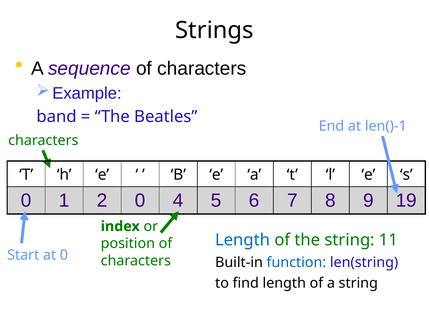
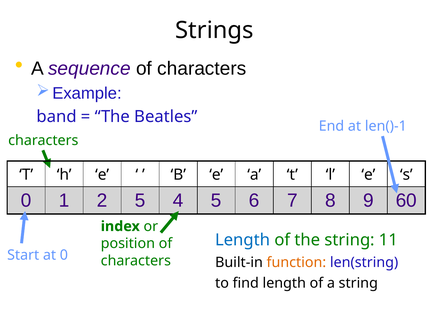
2 0: 0 -> 5
19: 19 -> 60
function colour: blue -> orange
